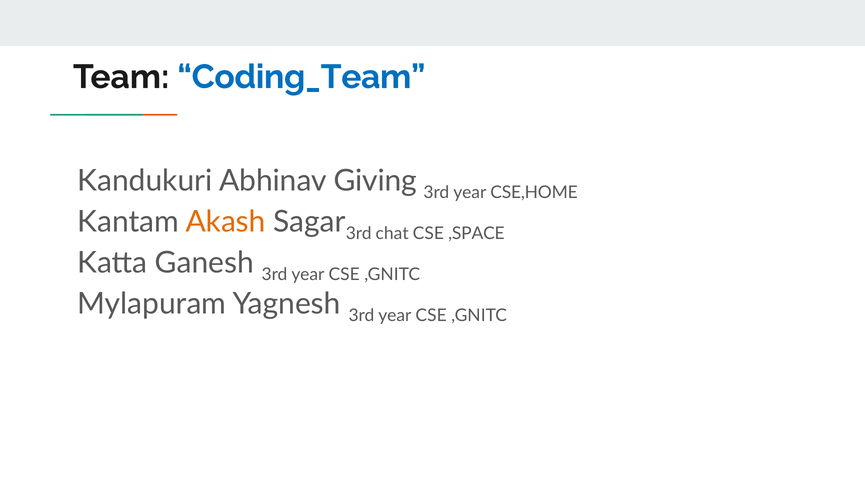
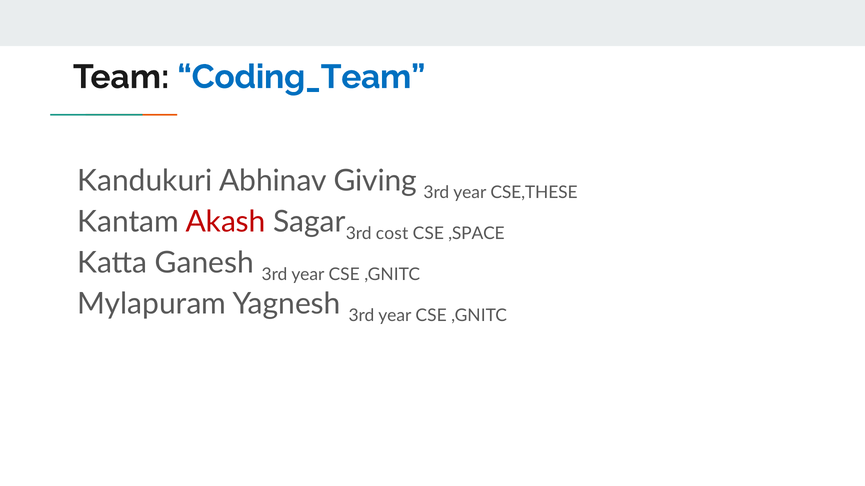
CSE,HOME: CSE,HOME -> CSE,THESE
Akash colour: orange -> red
chat: chat -> cost
